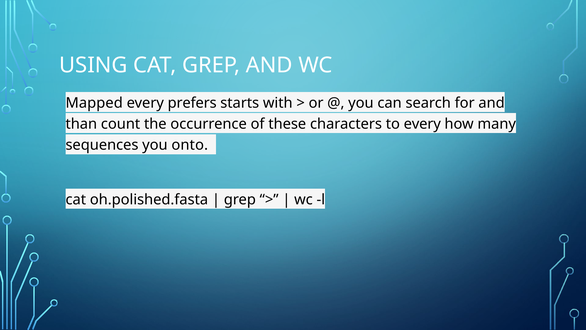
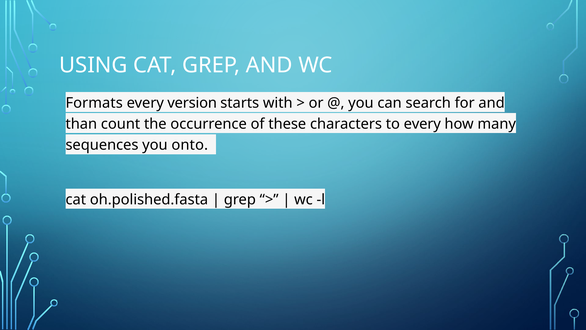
Mapped: Mapped -> Formats
prefers: prefers -> version
